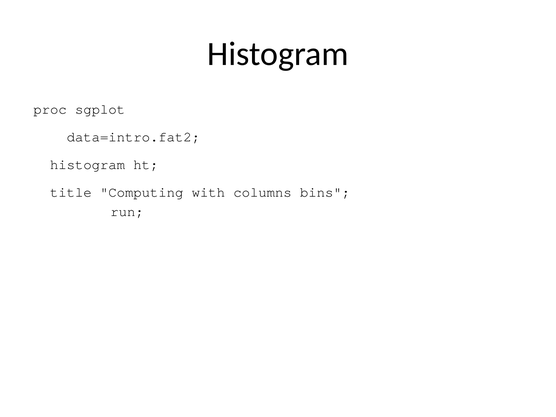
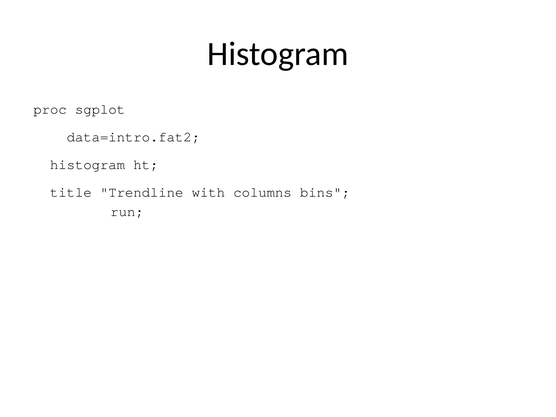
Computing: Computing -> Trendline
